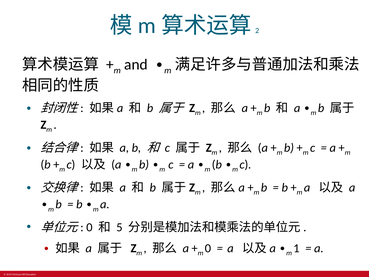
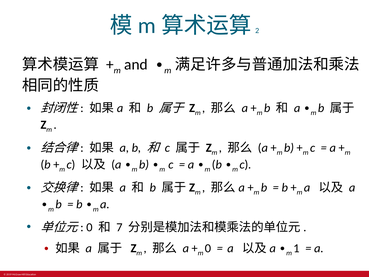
5: 5 -> 7
